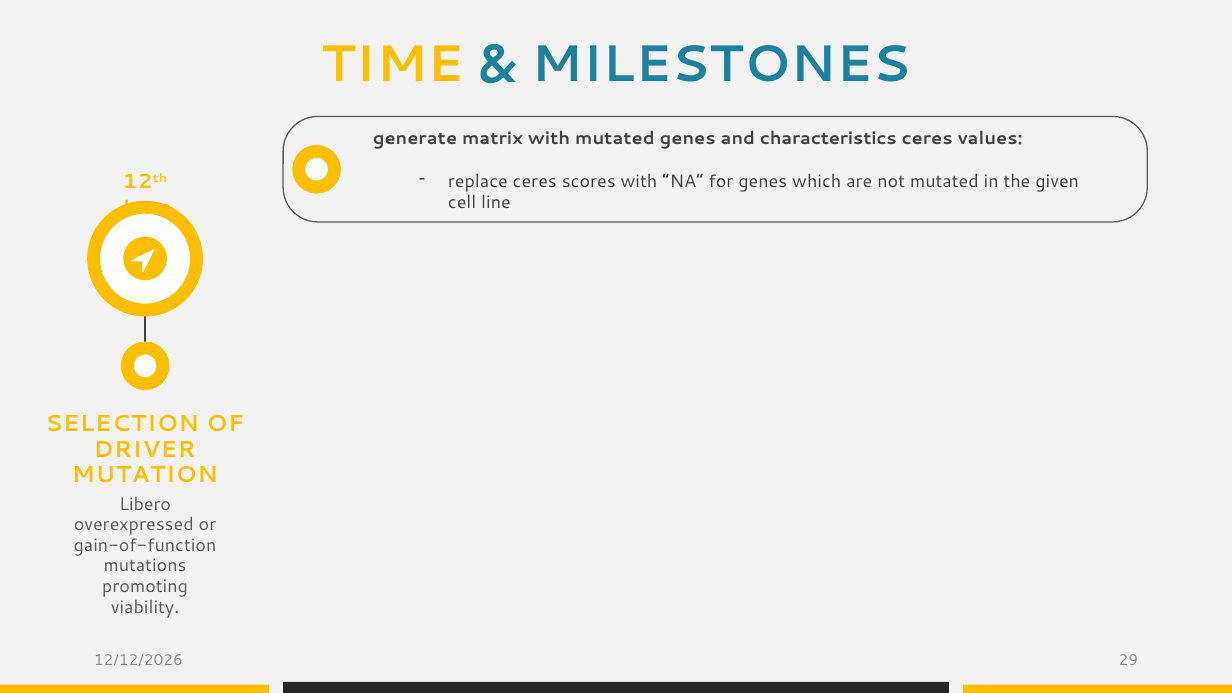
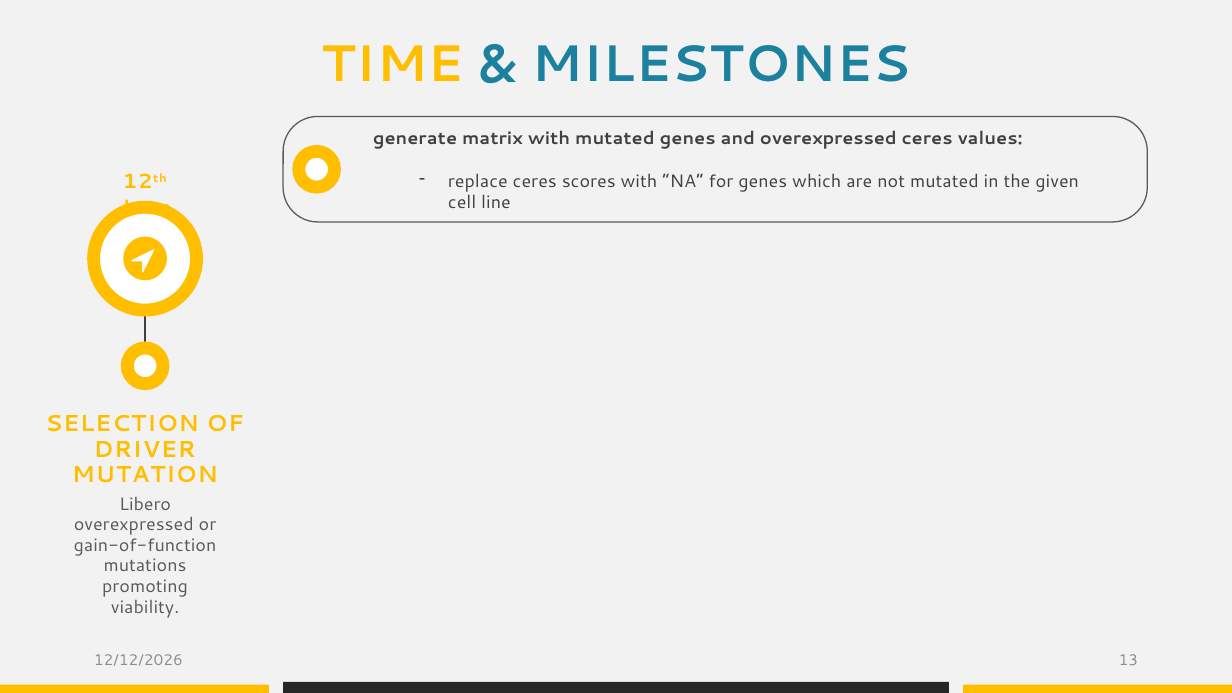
and characteristics: characteristics -> overexpressed
29: 29 -> 13
